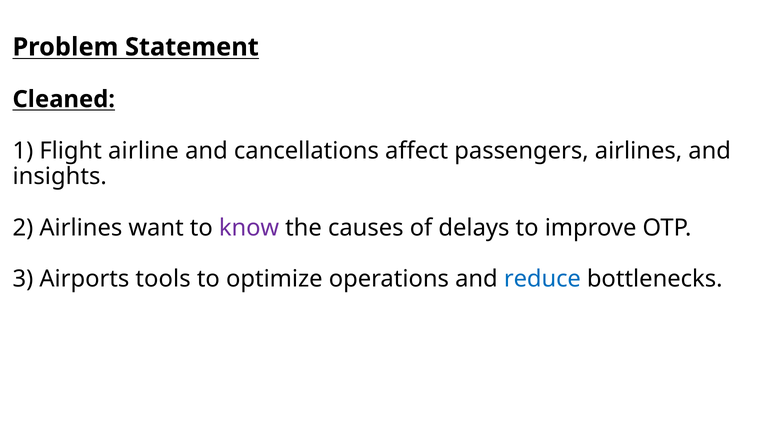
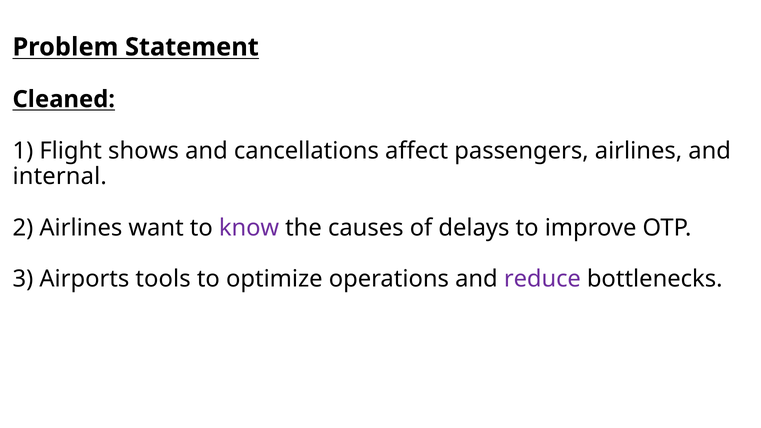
airline: airline -> shows
insights: insights -> internal
reduce colour: blue -> purple
